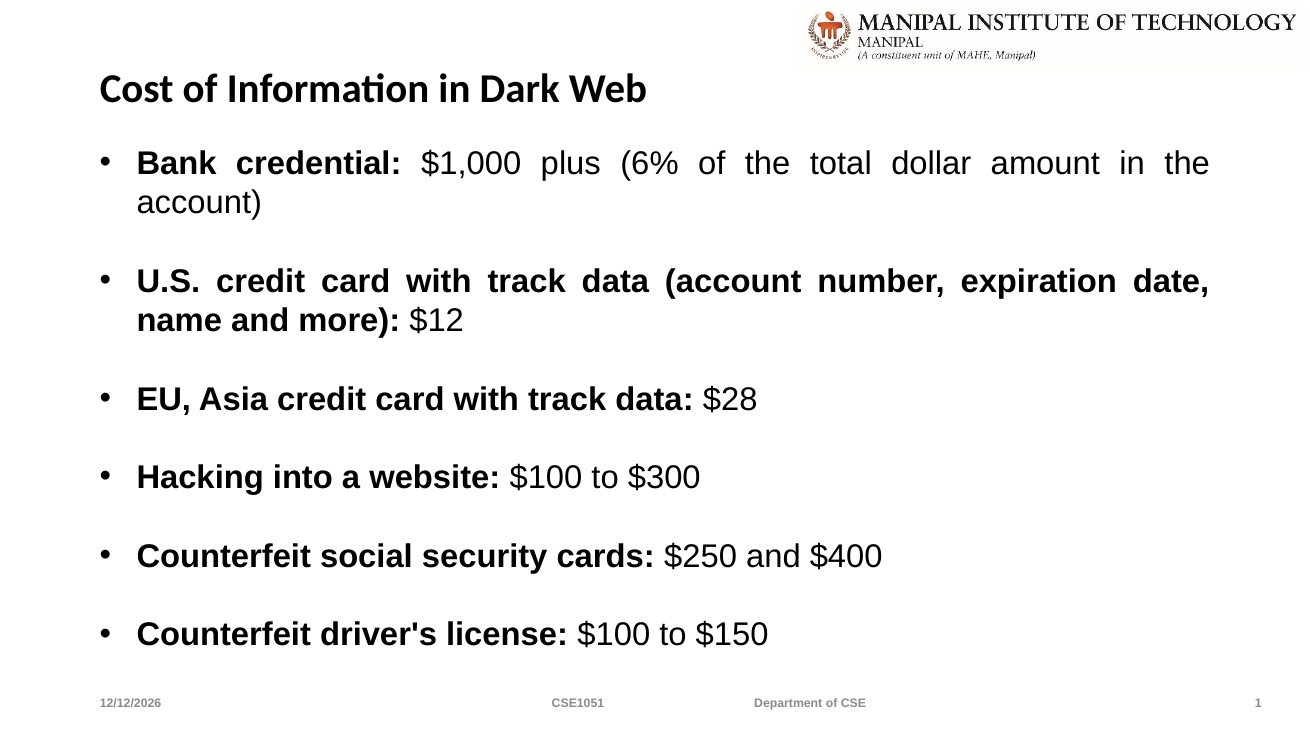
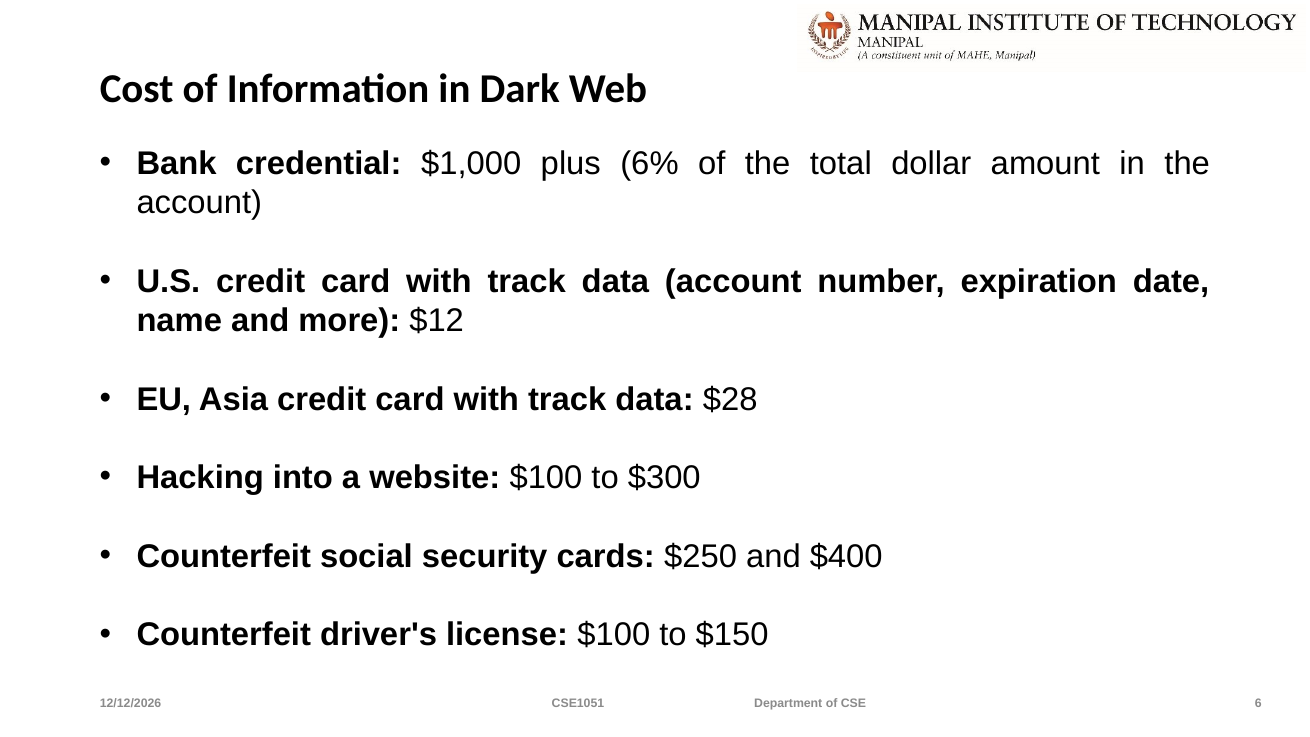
1: 1 -> 6
